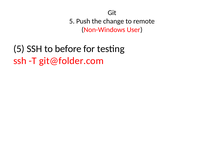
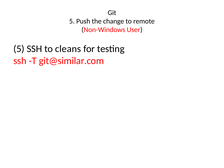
before: before -> cleans
git@folder.com: git@folder.com -> git@similar.com
